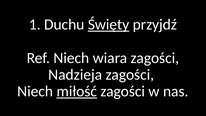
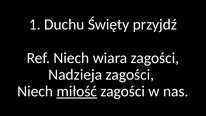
Święty underline: present -> none
